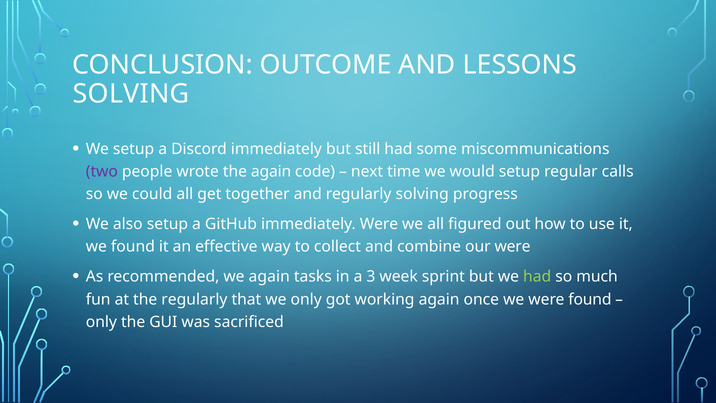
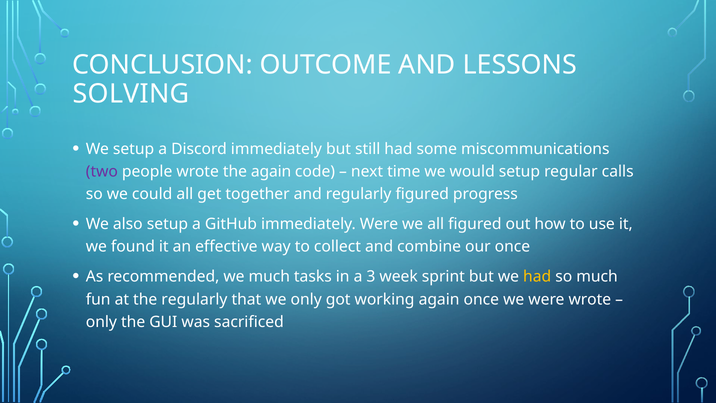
regularly solving: solving -> figured
our were: were -> once
we again: again -> much
had at (537, 277) colour: light green -> yellow
were found: found -> wrote
